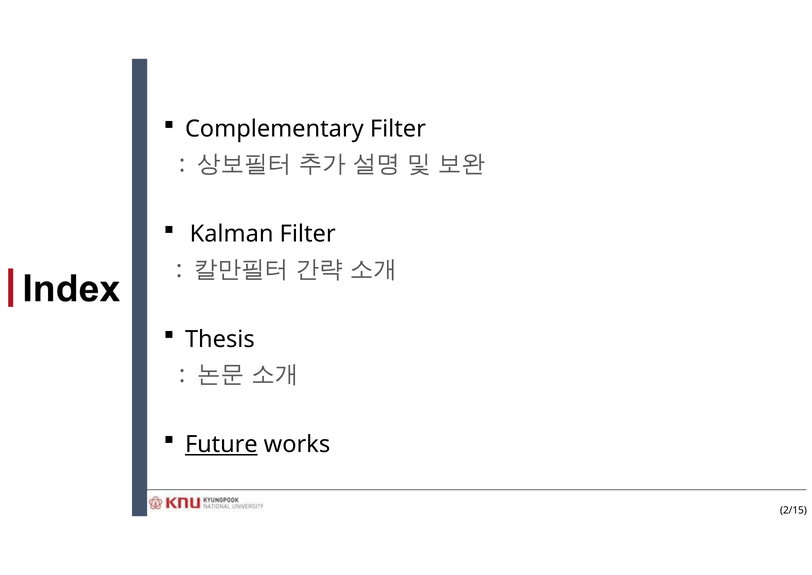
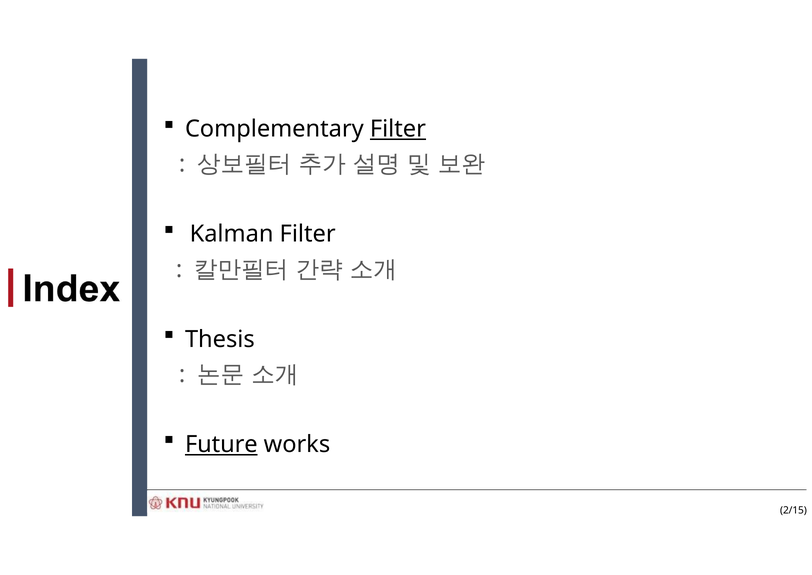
Filter at (398, 129) underline: none -> present
